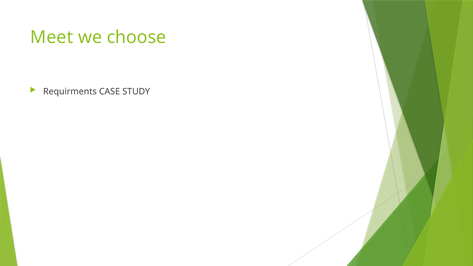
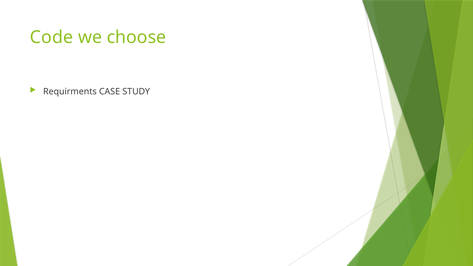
Meet: Meet -> Code
